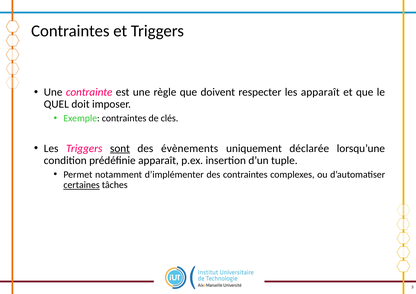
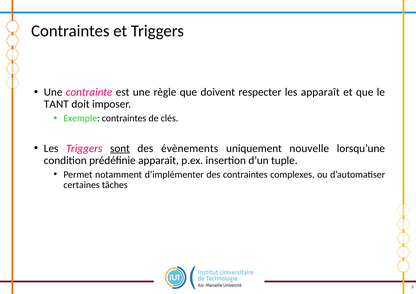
QUEL: QUEL -> TANT
déclarée: déclarée -> nouvelle
certaines underline: present -> none
